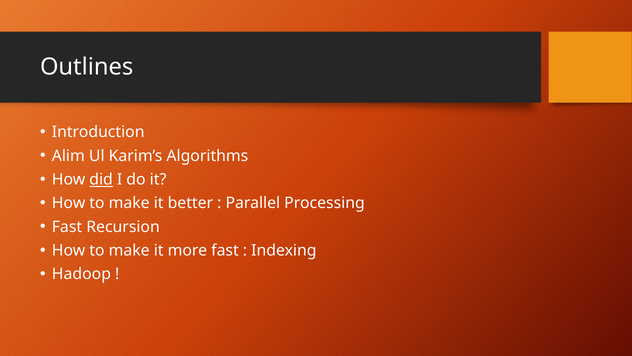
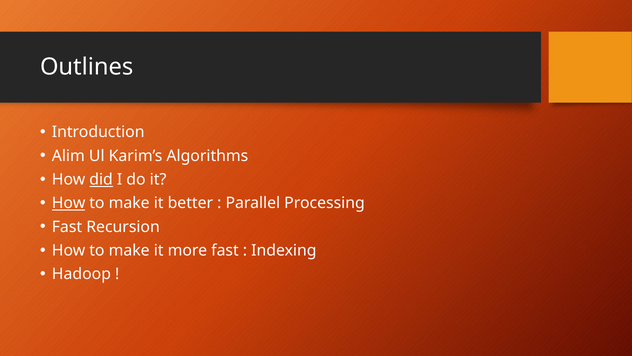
How at (69, 203) underline: none -> present
